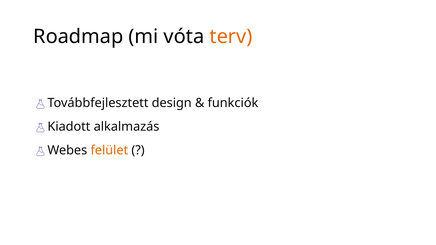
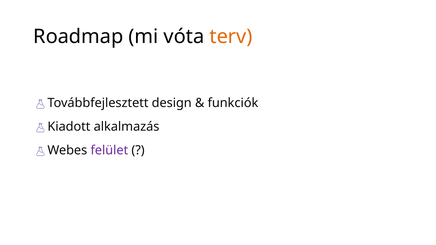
felület colour: orange -> purple
